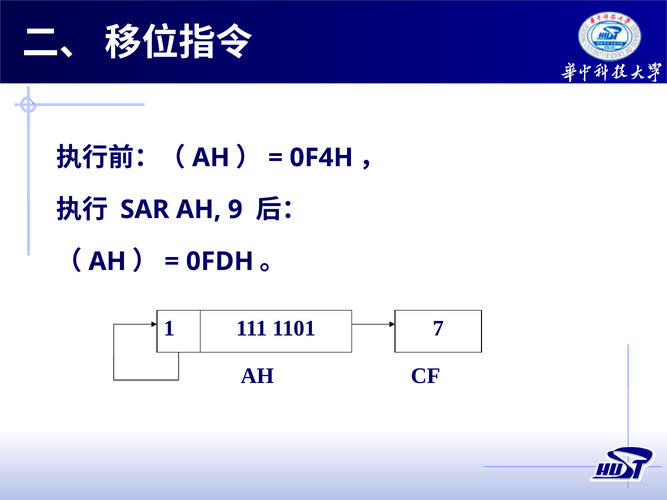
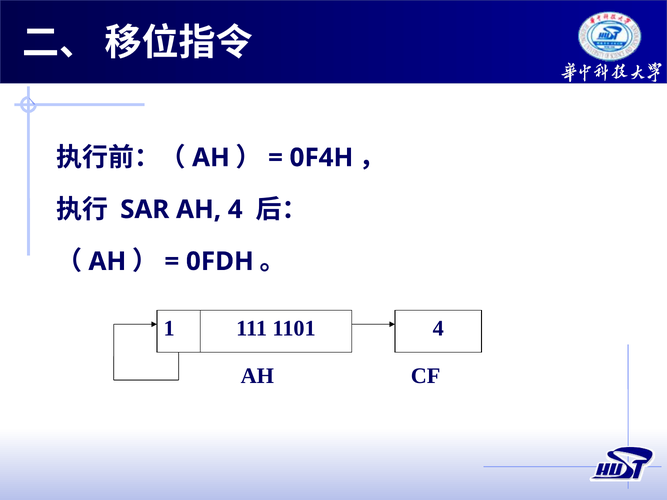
AH 9: 9 -> 4
1101 7: 7 -> 4
